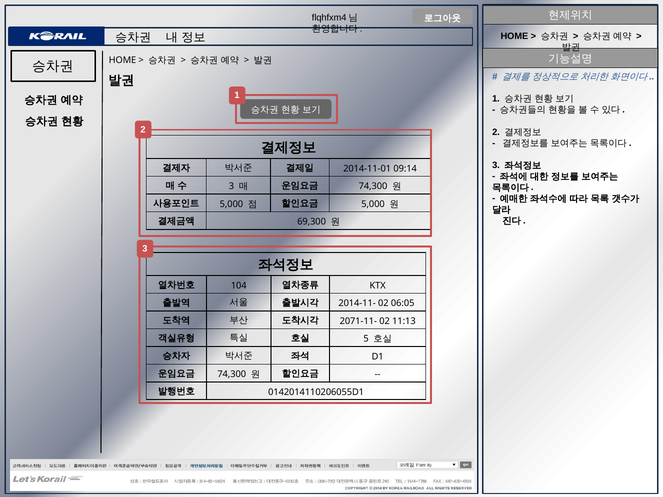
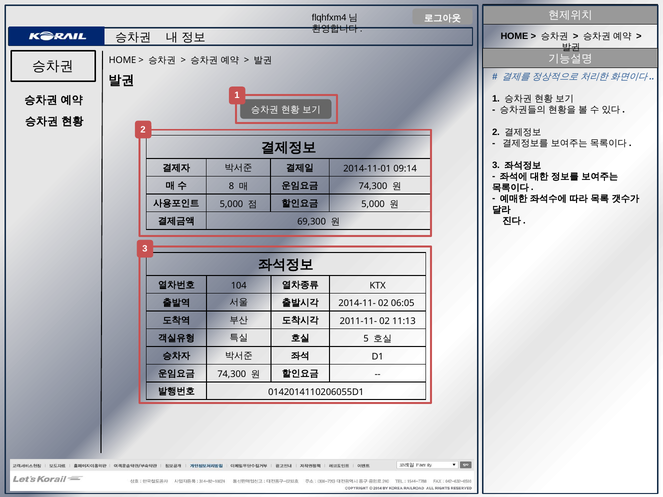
3 at (231, 186): 3 -> 8
2071-11-: 2071-11- -> 2011-11-
